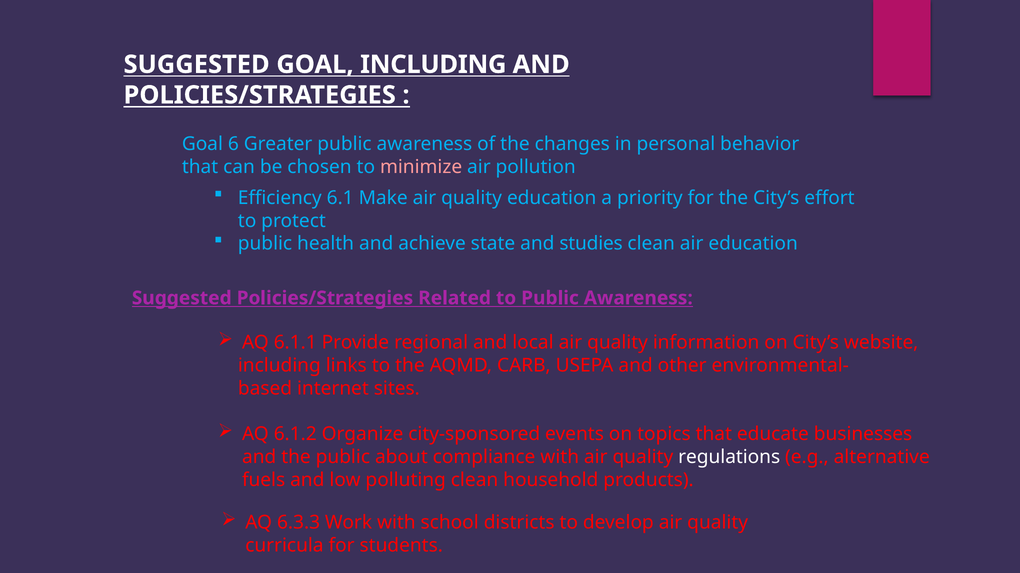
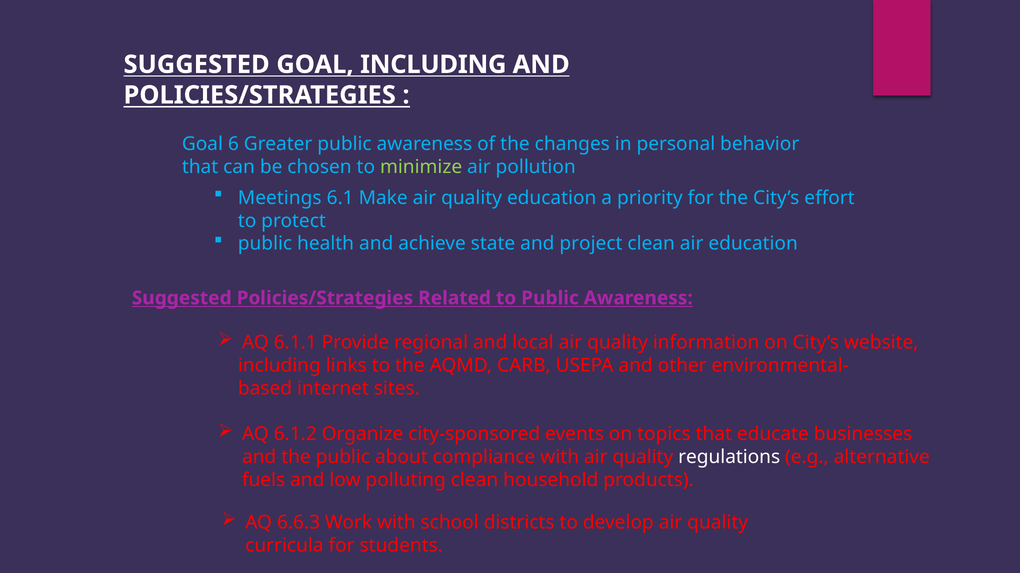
minimize colour: pink -> light green
Efficiency: Efficiency -> Meetings
studies: studies -> project
6.3.3: 6.3.3 -> 6.6.3
